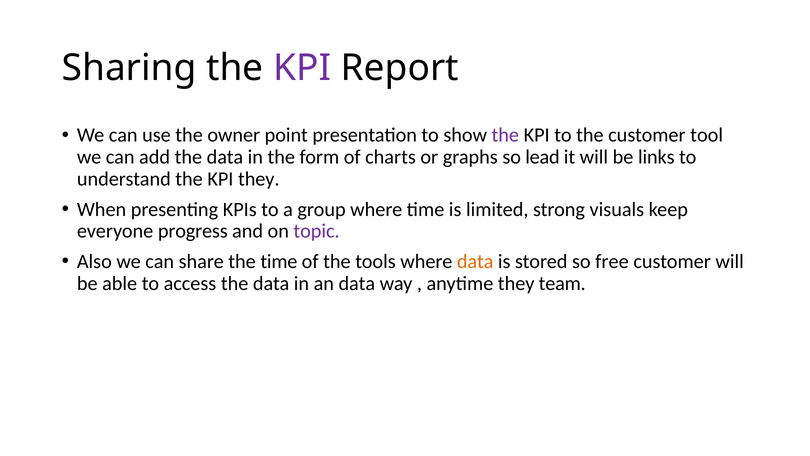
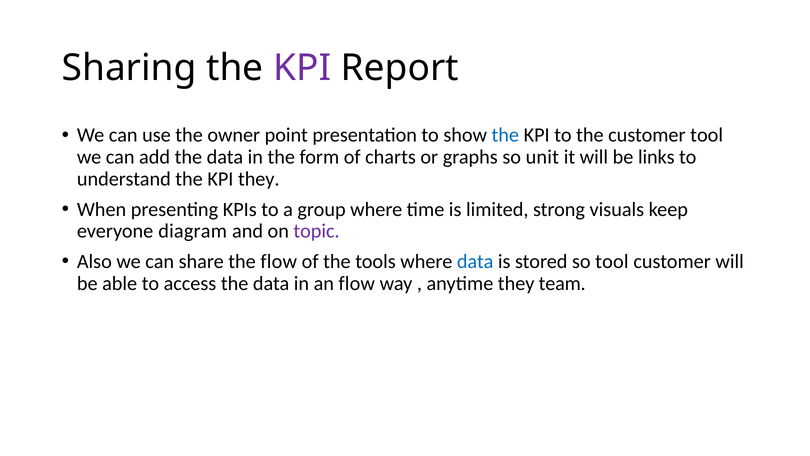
the at (505, 135) colour: purple -> blue
lead: lead -> unit
progress: progress -> diagram
the time: time -> flow
data at (475, 261) colour: orange -> blue
so free: free -> tool
an data: data -> flow
